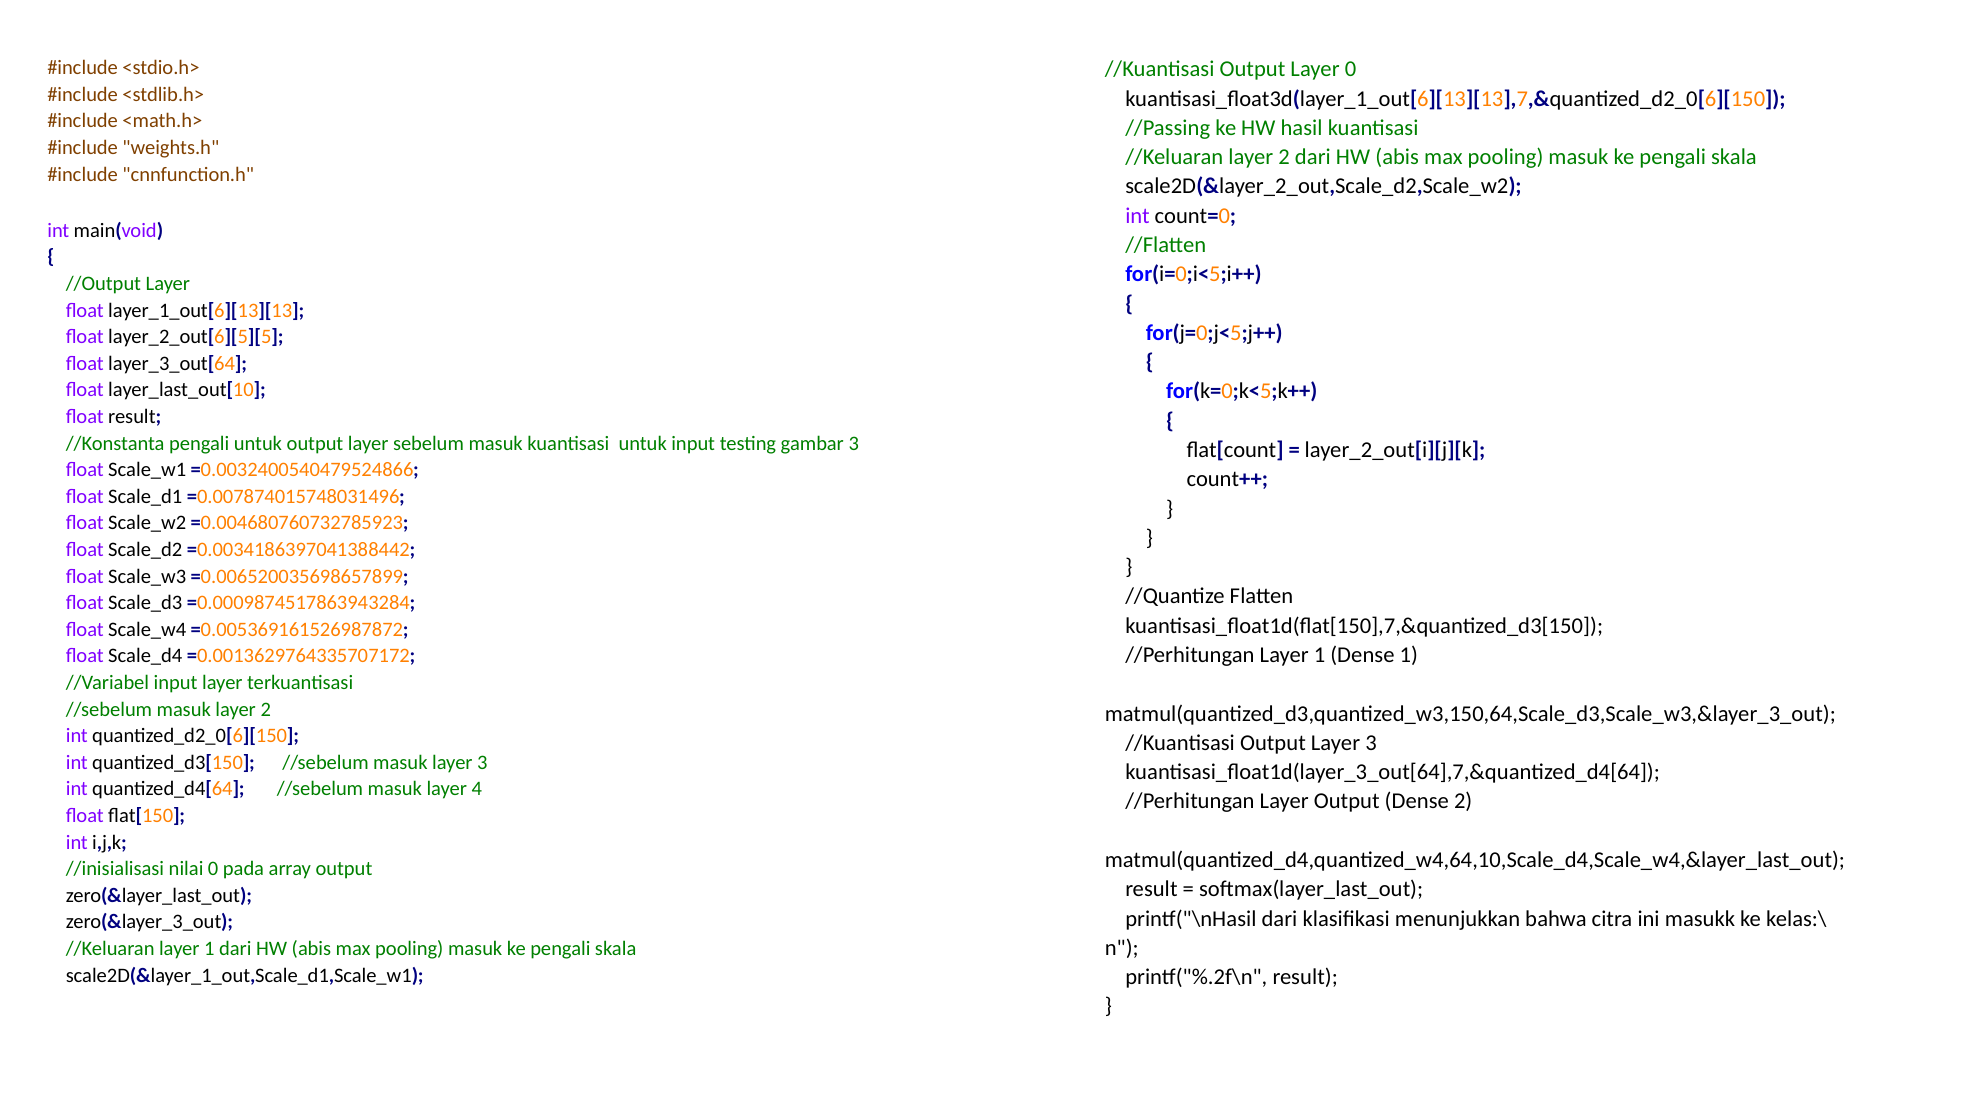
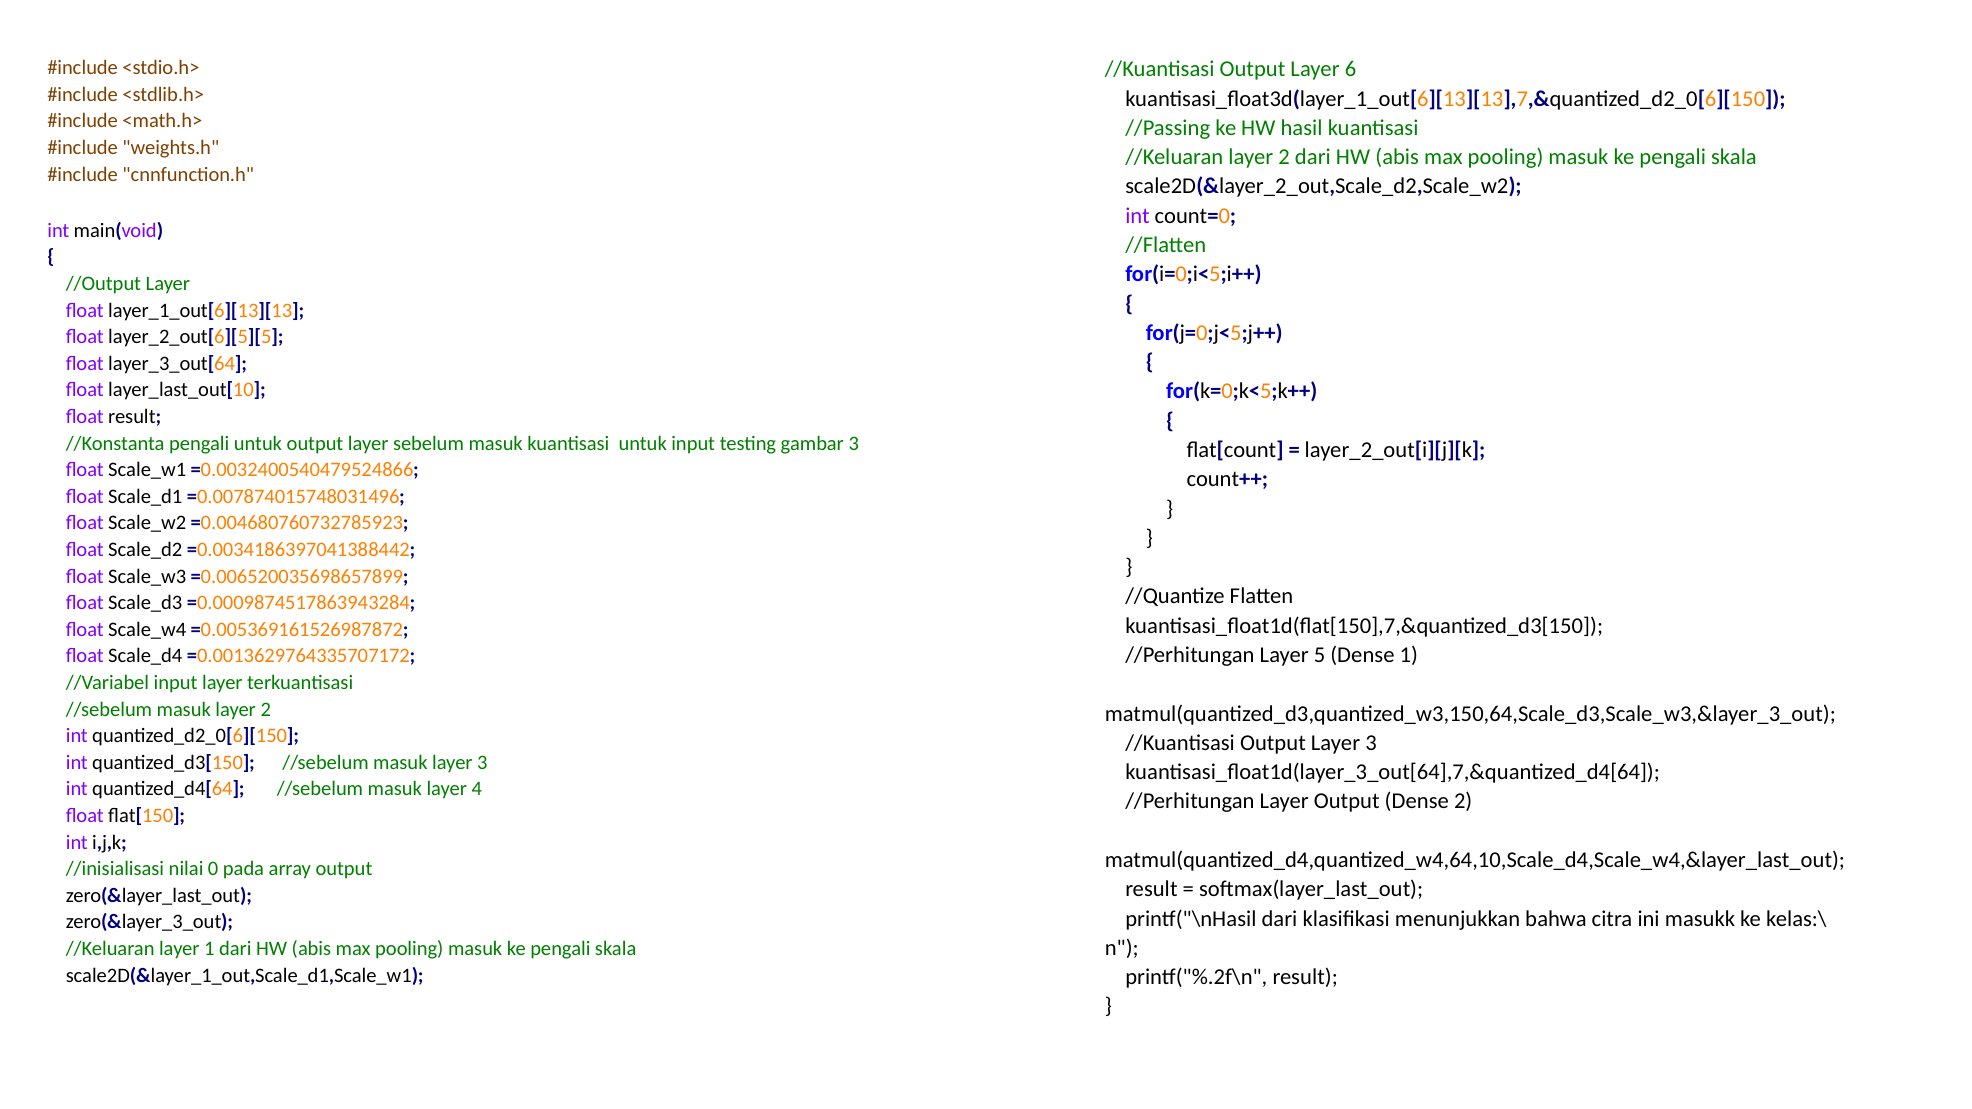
Layer 0: 0 -> 6
//Perhitungan Layer 1: 1 -> 5
